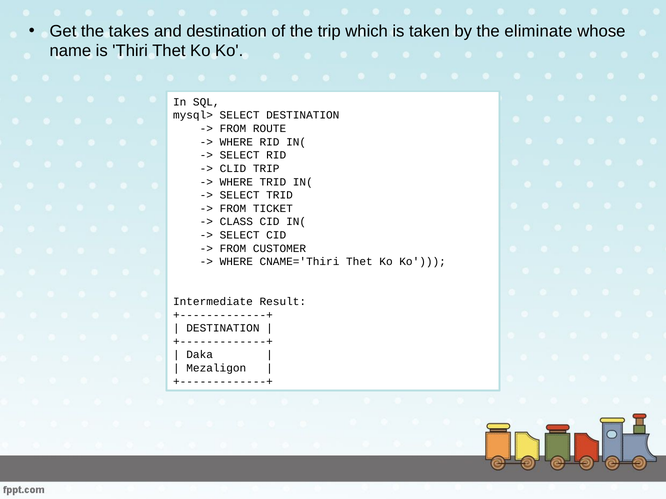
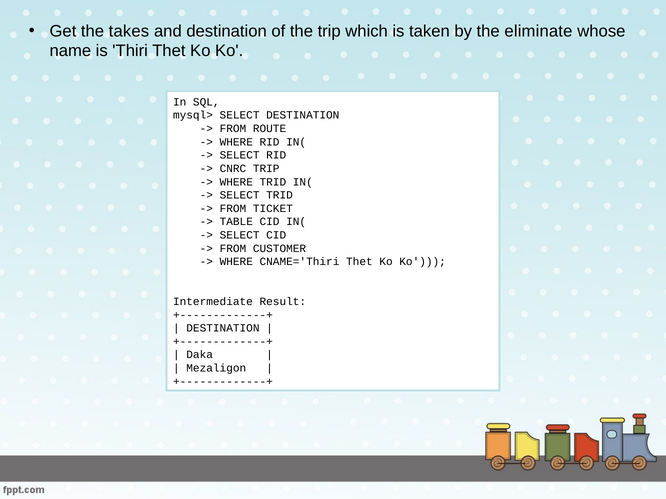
CLID: CLID -> CNRC
CLASS: CLASS -> TABLE
